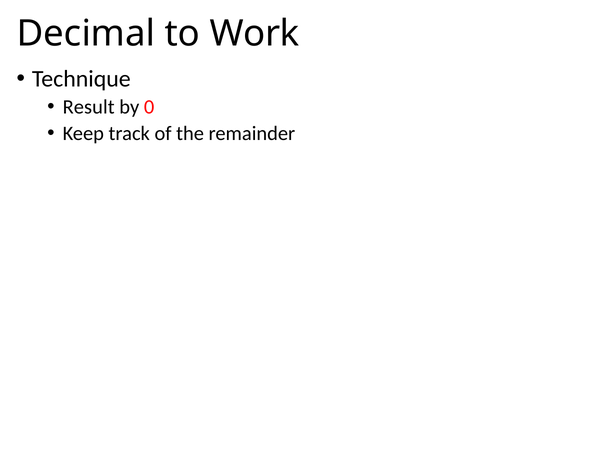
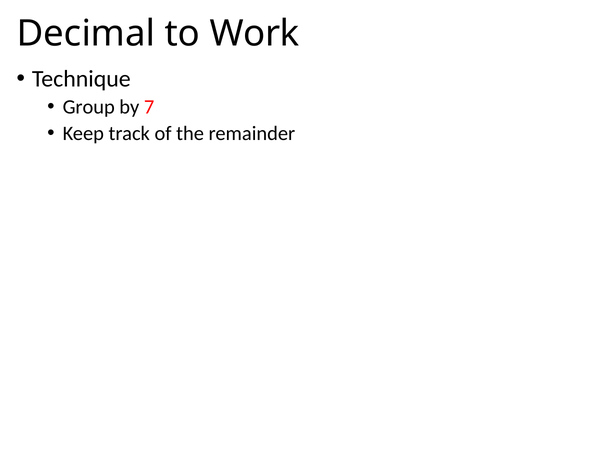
Result: Result -> Group
0: 0 -> 7
